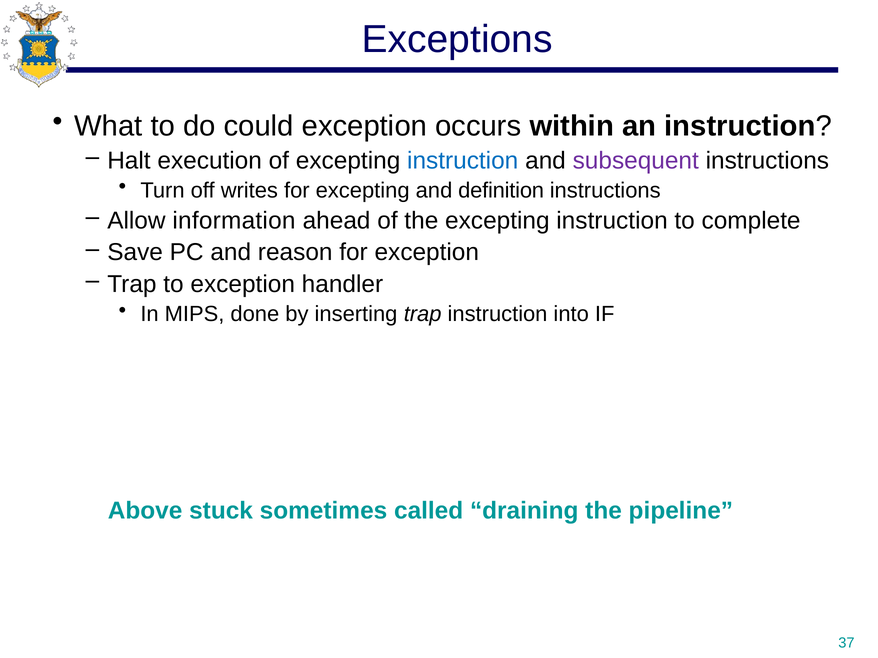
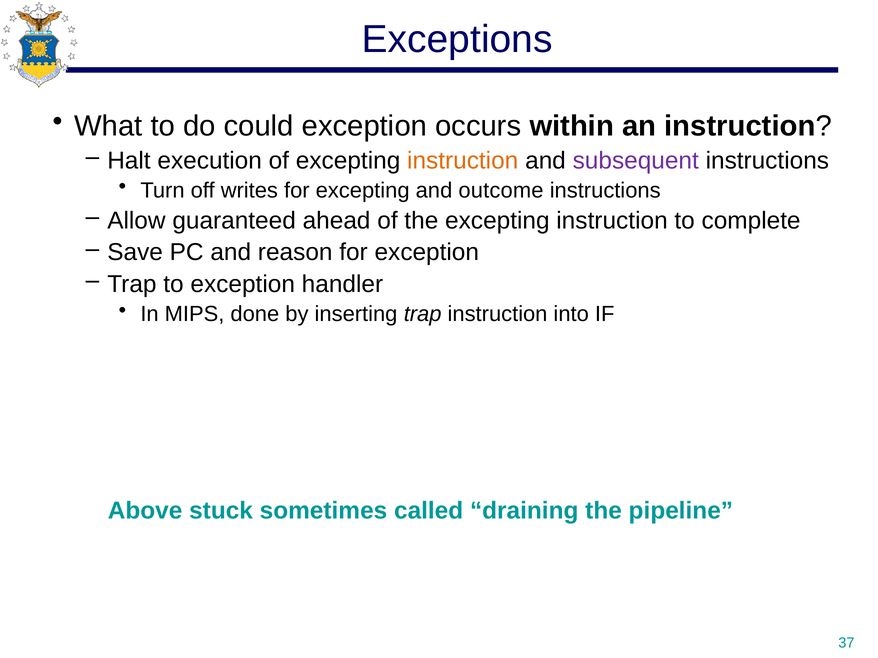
instruction at (463, 161) colour: blue -> orange
definition: definition -> outcome
information: information -> guaranteed
